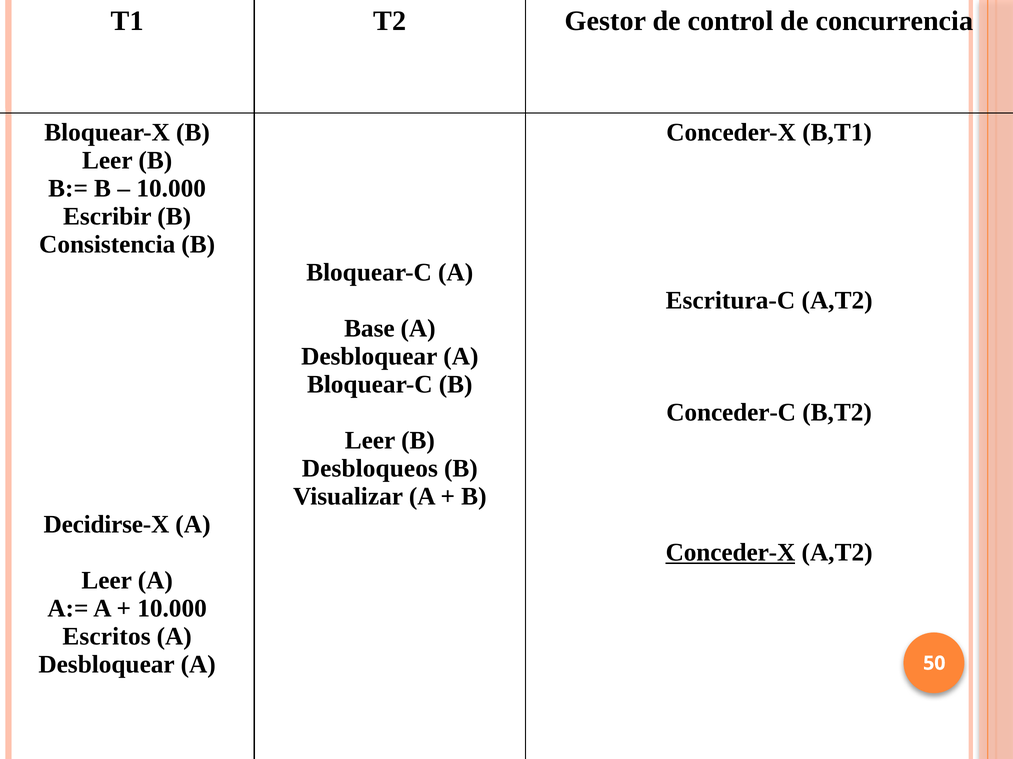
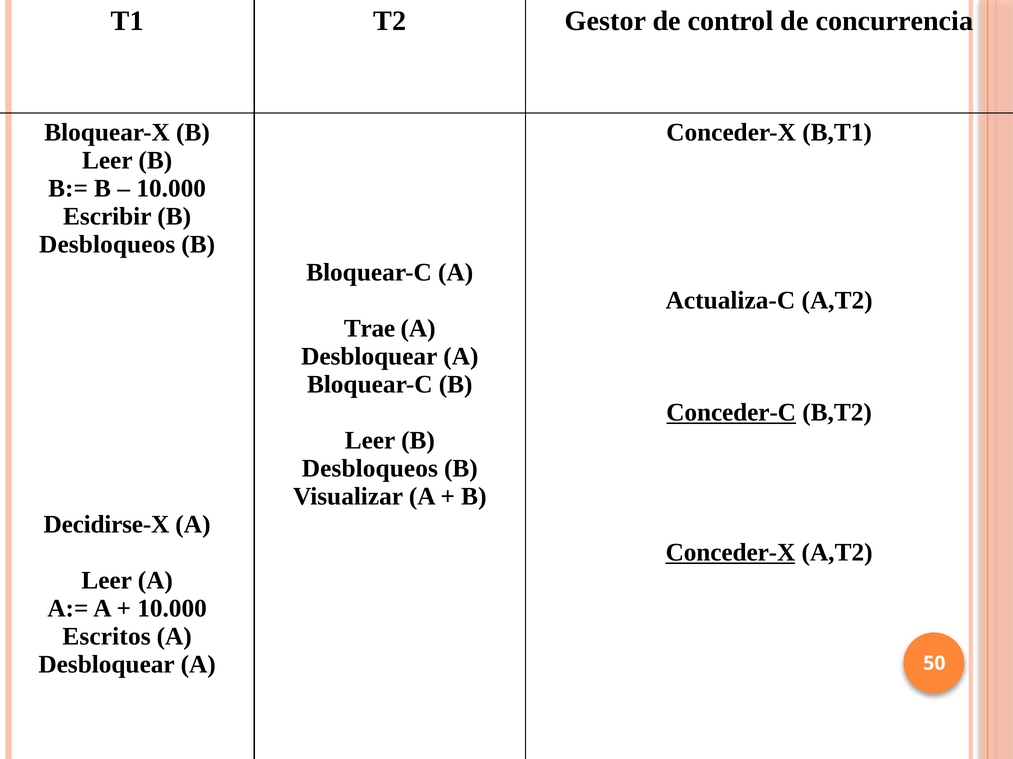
Consistencia at (107, 245): Consistencia -> Desbloqueos
Escritura-C: Escritura-C -> Actualiza-C
Base: Base -> Trae
Conceder-C underline: none -> present
